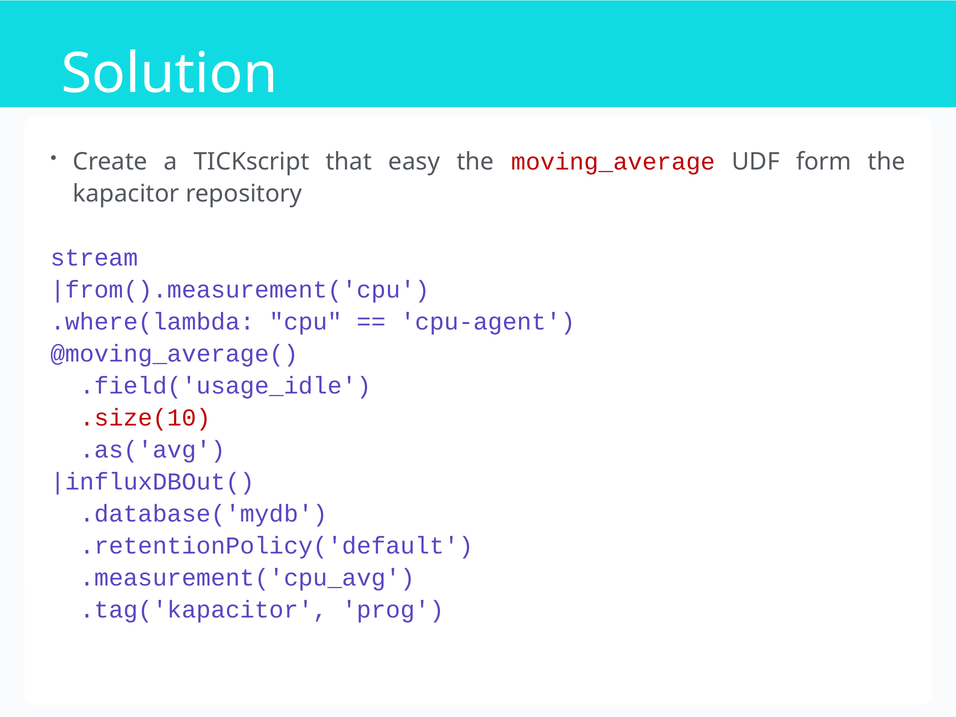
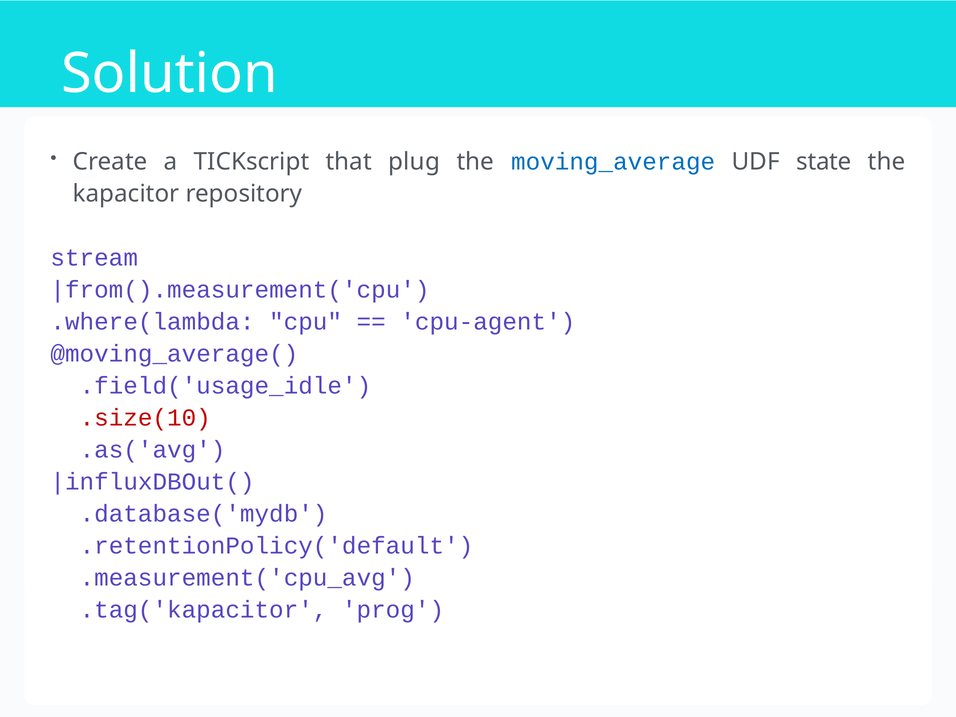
easy: easy -> plug
moving_average colour: red -> blue
form: form -> state
